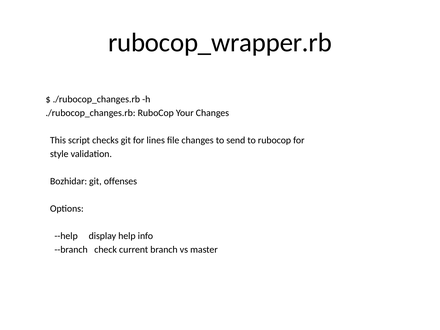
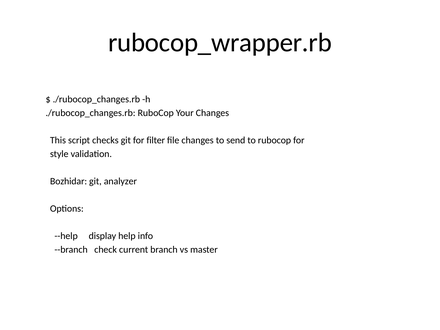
lines: lines -> filter
offenses: offenses -> analyzer
